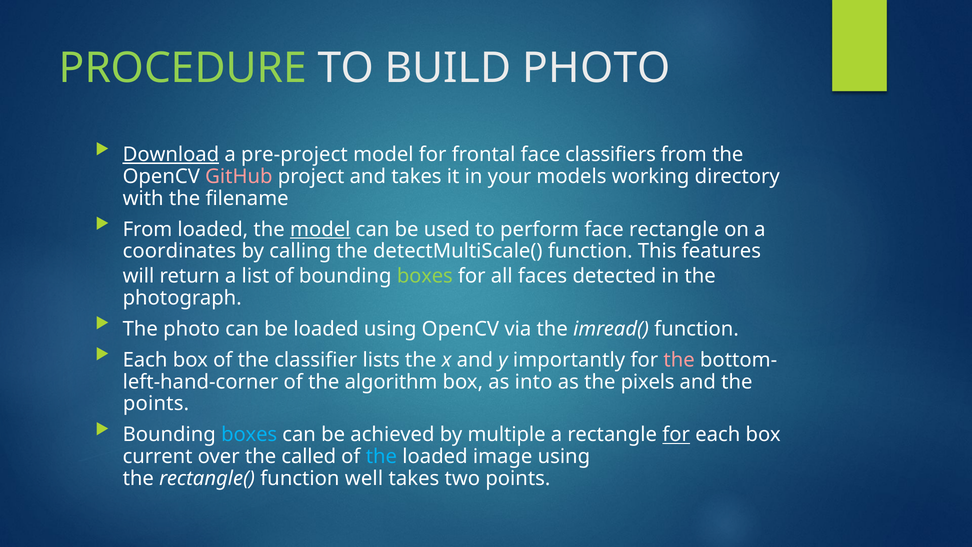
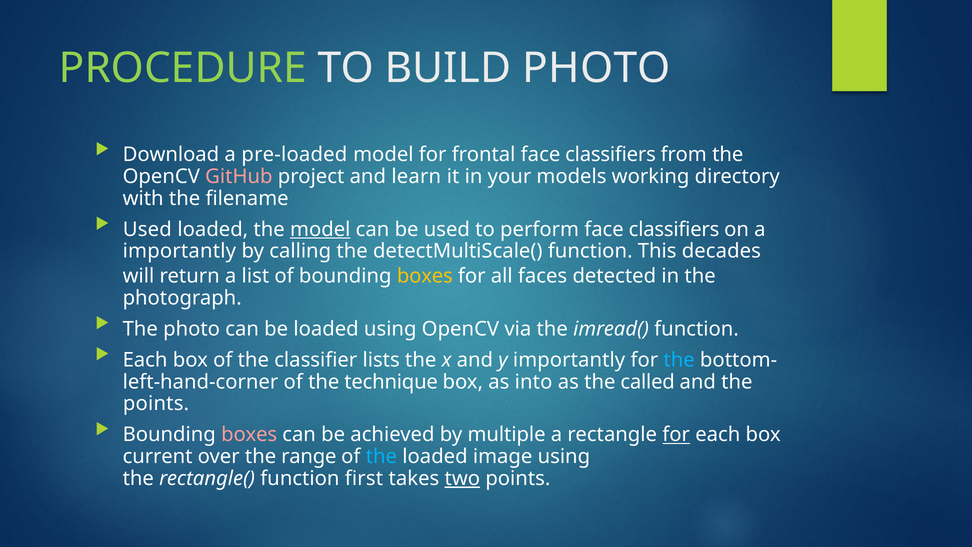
Download underline: present -> none
pre-project: pre-project -> pre-loaded
and takes: takes -> learn
From at (147, 229): From -> Used
perform face rectangle: rectangle -> classifiers
coordinates at (179, 251): coordinates -> importantly
features: features -> decades
boxes at (425, 276) colour: light green -> yellow
the at (679, 360) colour: pink -> light blue
algorithm: algorithm -> technique
pixels: pixels -> called
boxes at (249, 435) colour: light blue -> pink
called: called -> range
well: well -> first
two underline: none -> present
